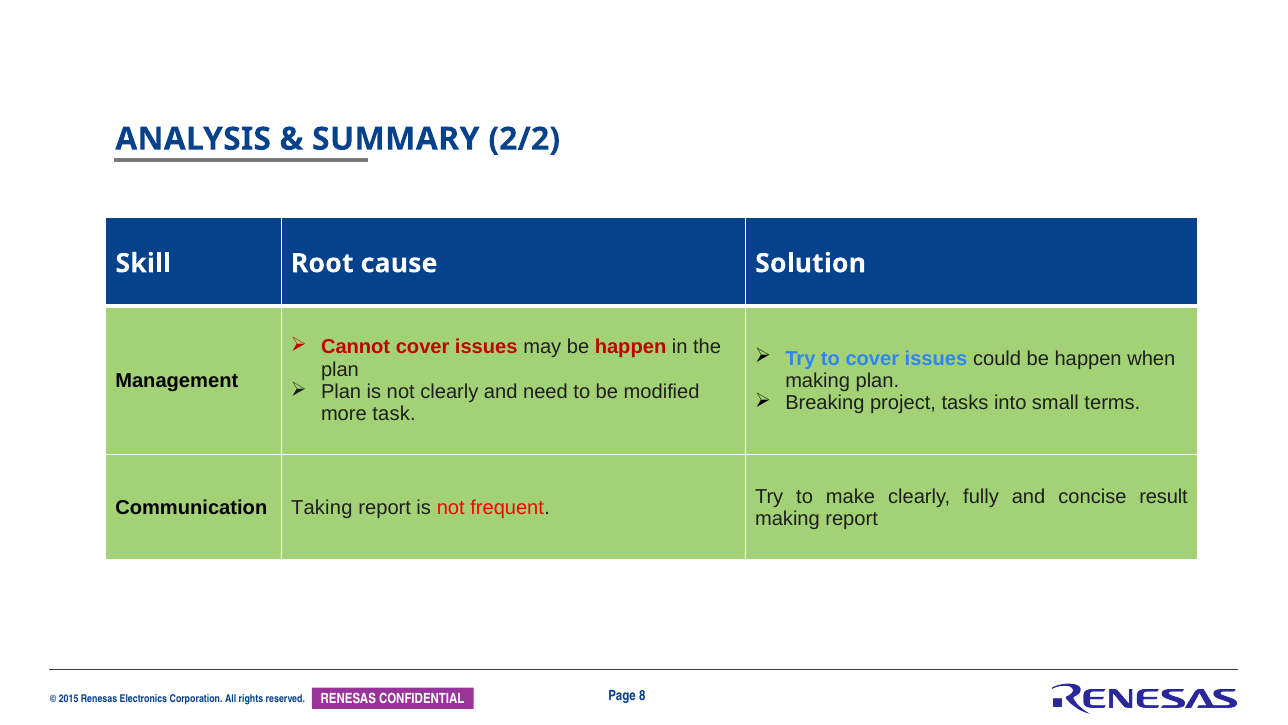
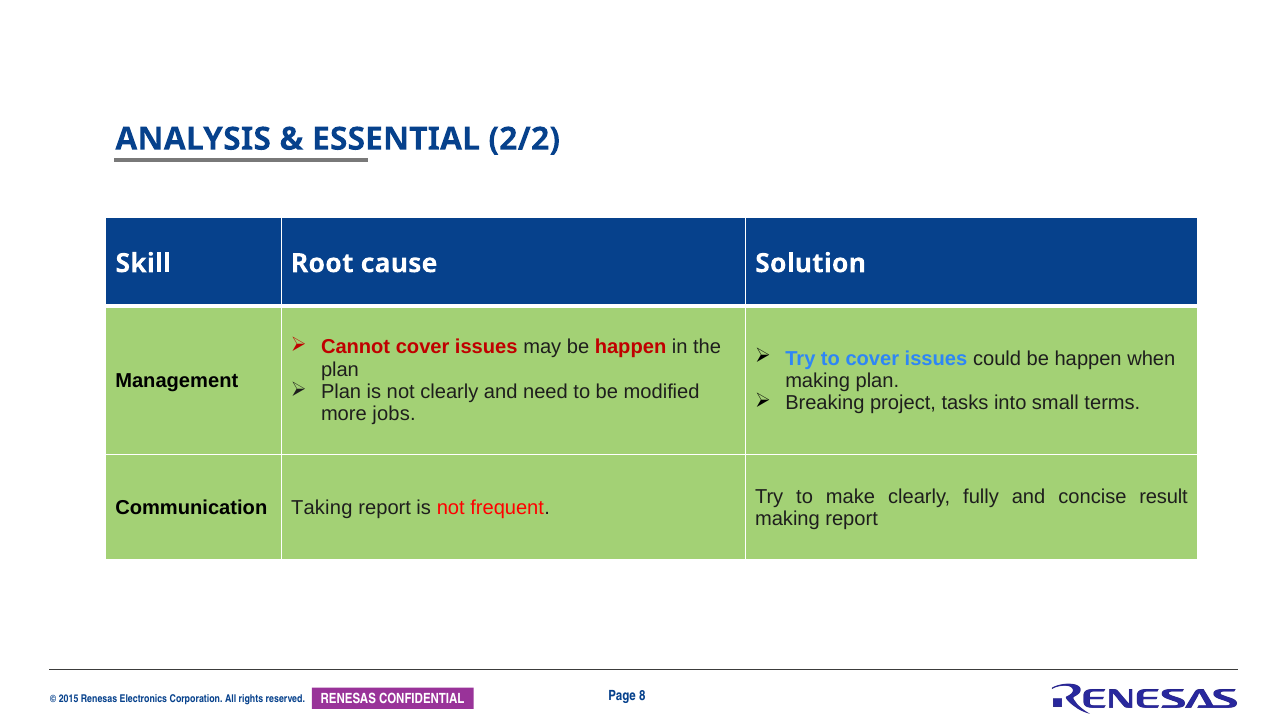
SUMMARY: SUMMARY -> ESSENTIAL
task: task -> jobs
